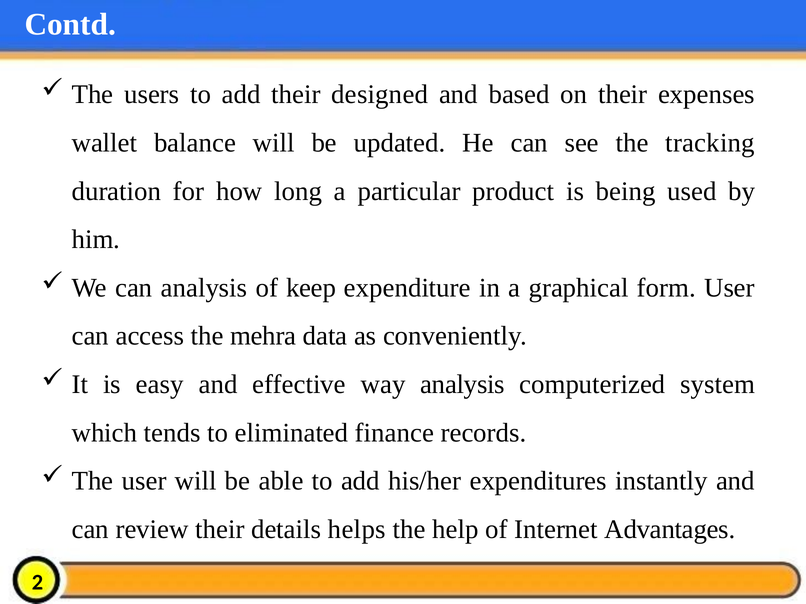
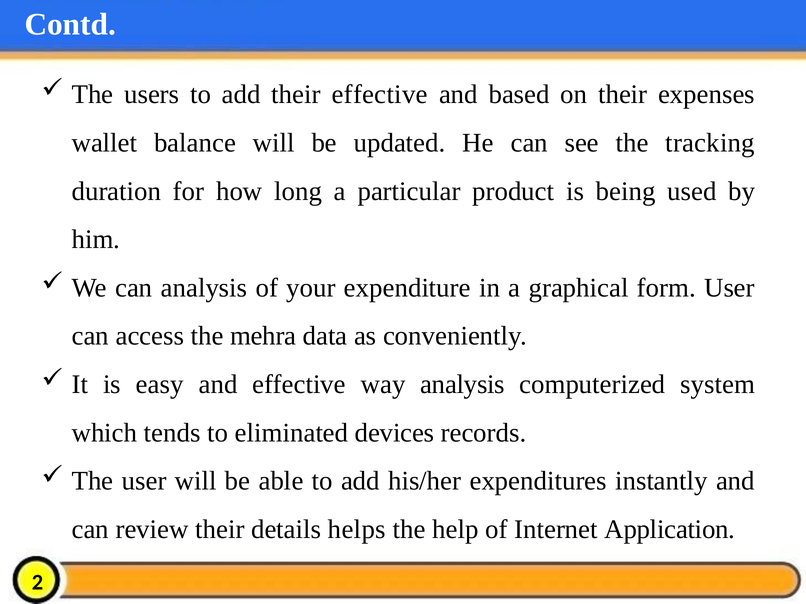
their designed: designed -> effective
keep: keep -> your
finance: finance -> devices
Advantages: Advantages -> Application
